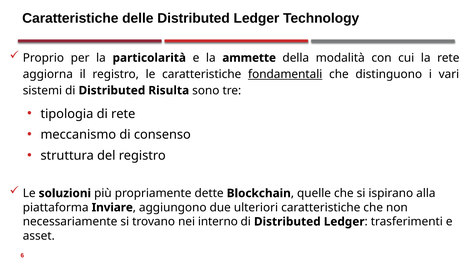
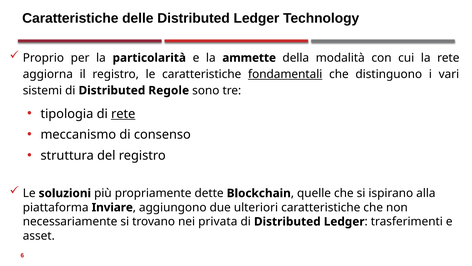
Risulta: Risulta -> Regole
rete at (123, 114) underline: none -> present
interno: interno -> privata
